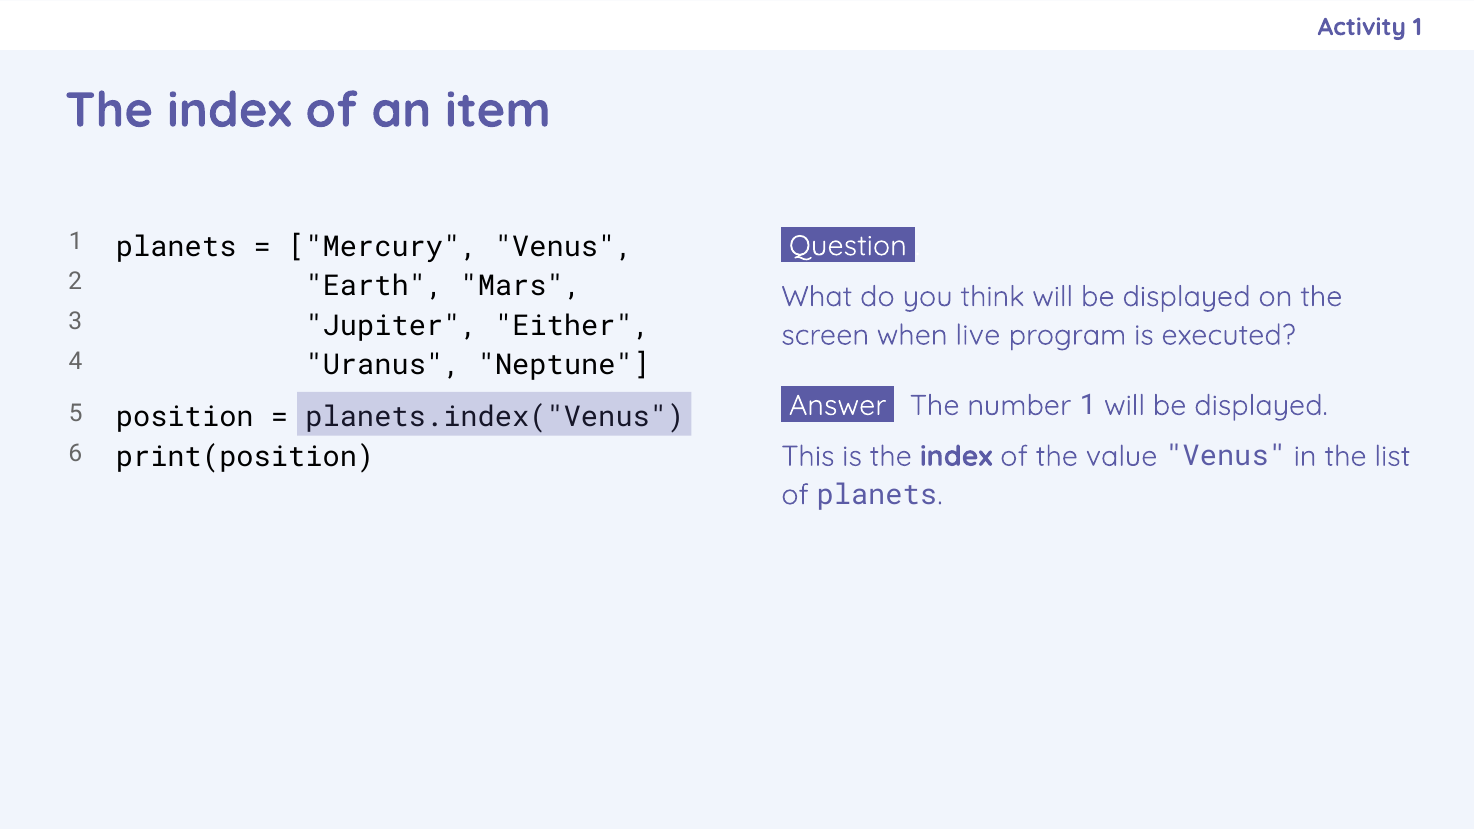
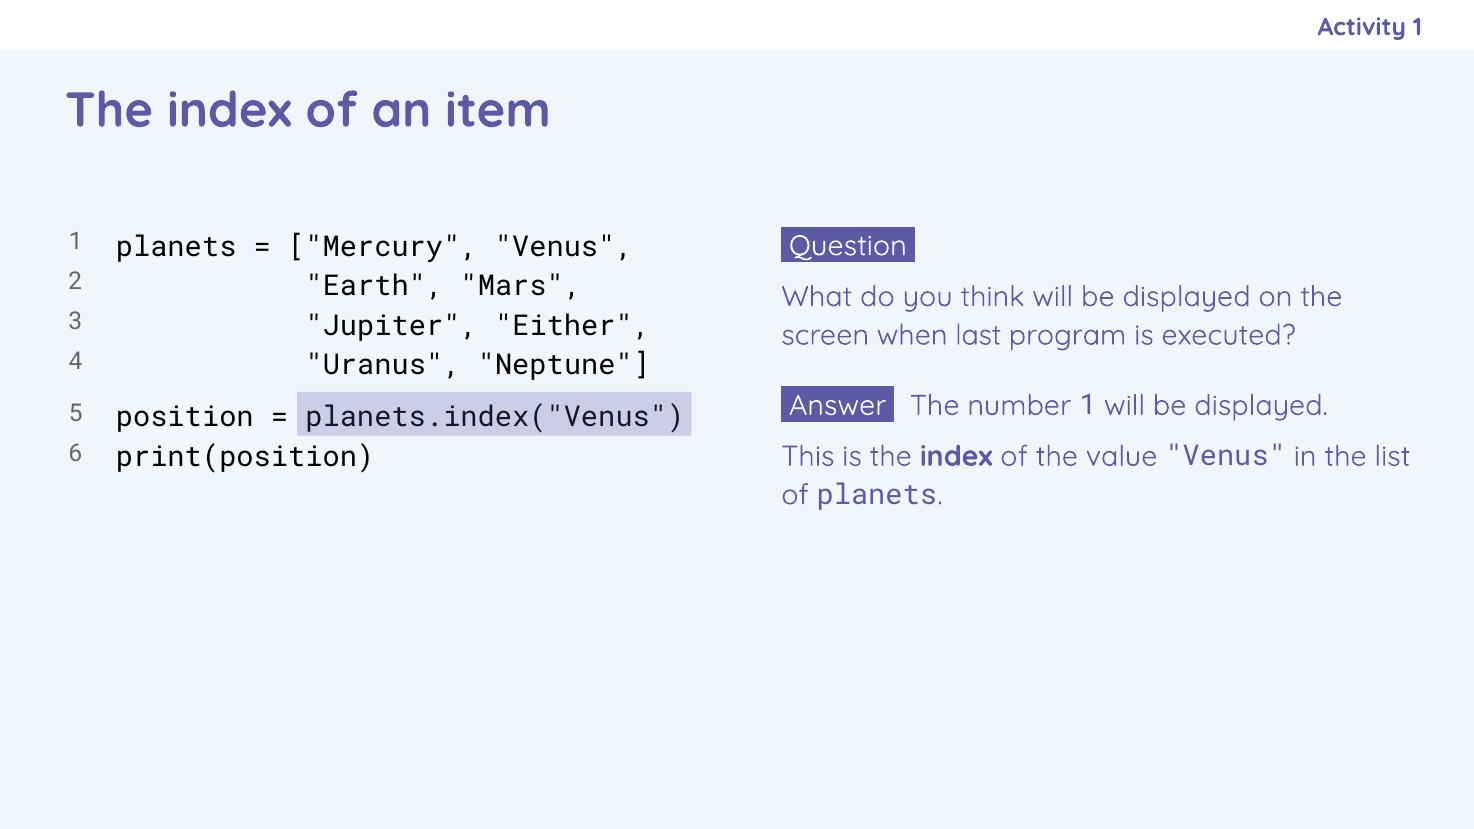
live: live -> last
